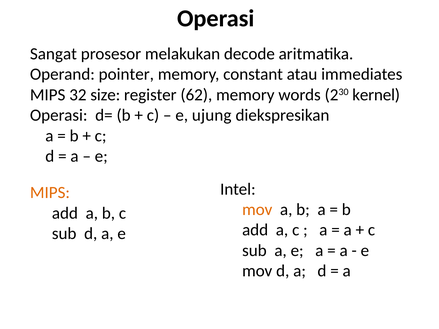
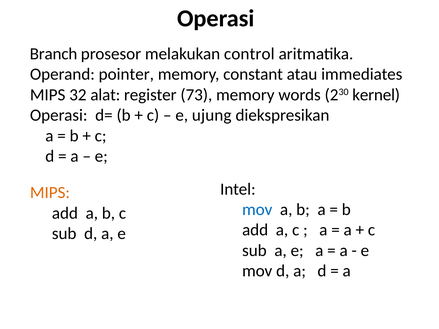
Sangat: Sangat -> Branch
decode: decode -> control
size: size -> alat
62: 62 -> 73
mov at (257, 210) colour: orange -> blue
